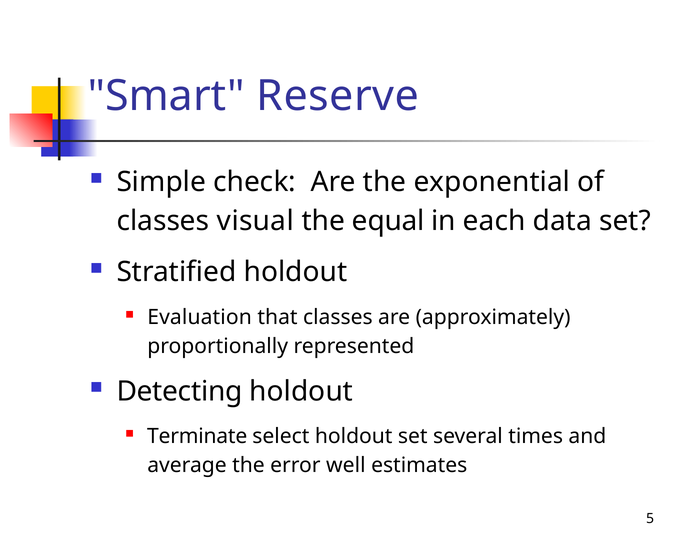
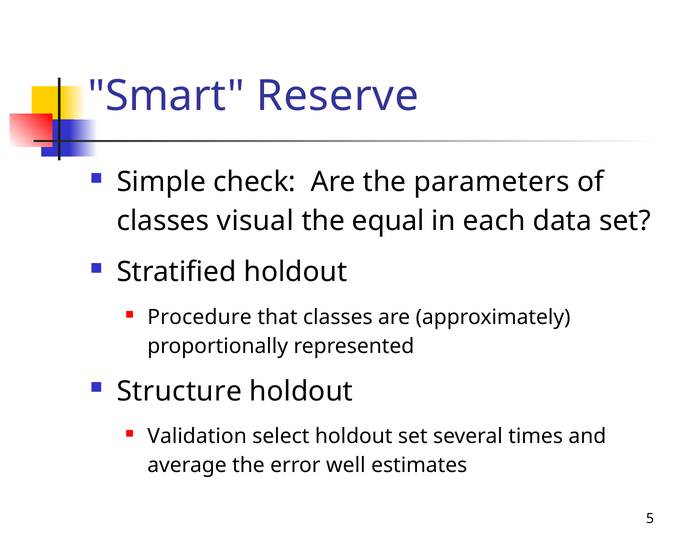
exponential: exponential -> parameters
Evaluation: Evaluation -> Procedure
Detecting: Detecting -> Structure
Terminate: Terminate -> Validation
